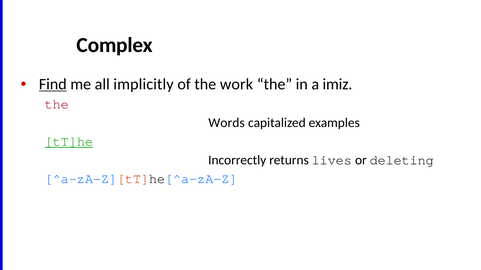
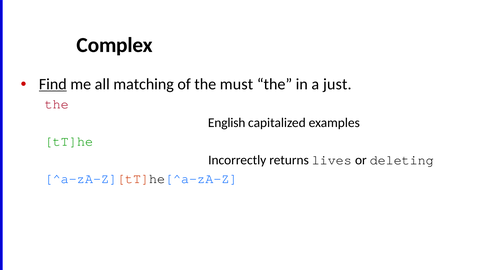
implicitly: implicitly -> matching
work: work -> must
imiz: imiz -> just
Words: Words -> English
tT]he underline: present -> none
